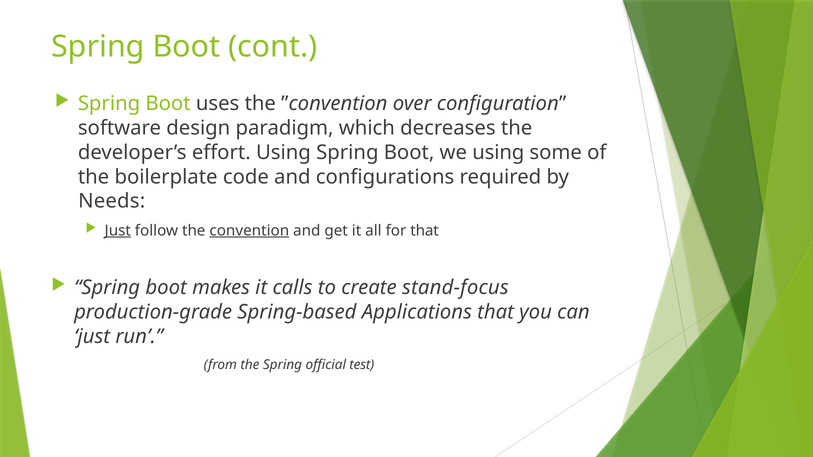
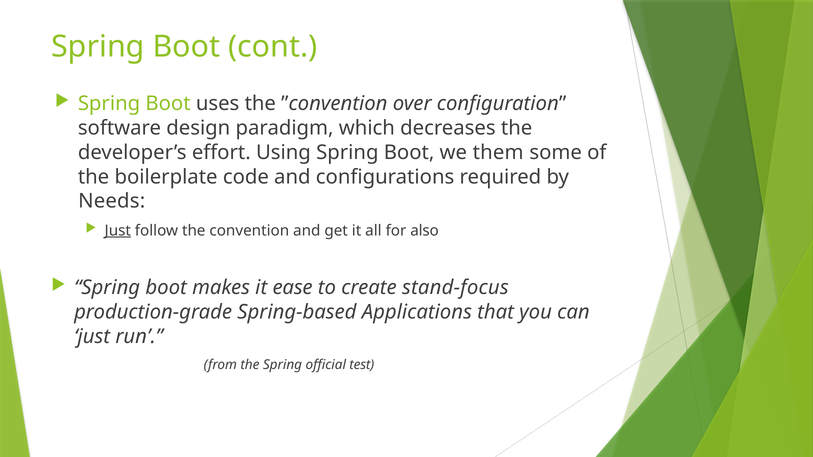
we using: using -> them
convention underline: present -> none
for that: that -> also
calls: calls -> ease
